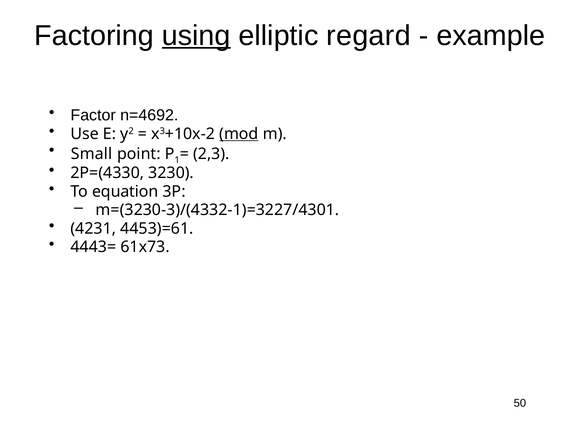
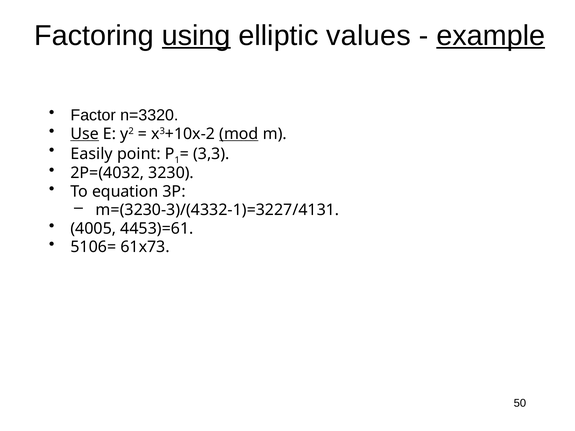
regard: regard -> values
example underline: none -> present
n=4692: n=4692 -> n=3320
Use underline: none -> present
Small: Small -> Easily
2,3: 2,3 -> 3,3
2P=(4330: 2P=(4330 -> 2P=(4032
m=(3230-3)/(4332-1)=3227/4301: m=(3230-3)/(4332-1)=3227/4301 -> m=(3230-3)/(4332-1)=3227/4131
4231: 4231 -> 4005
4443=: 4443= -> 5106=
